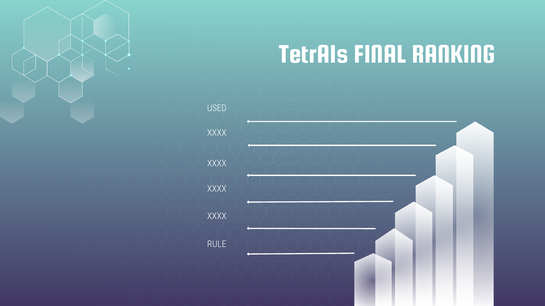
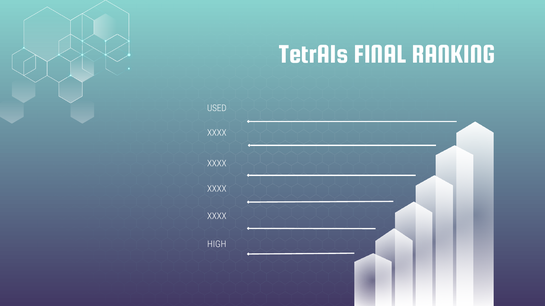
RULE: RULE -> HIGH
